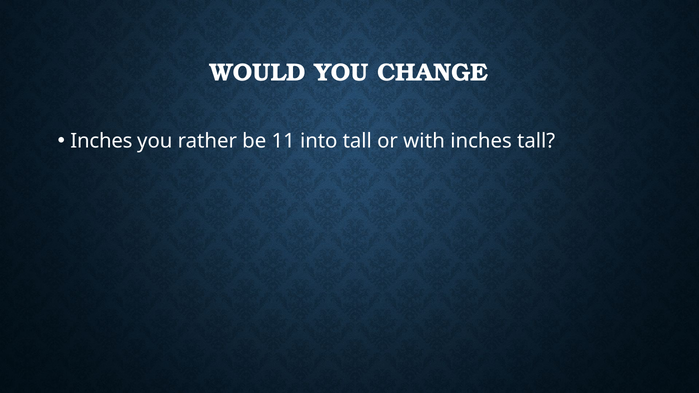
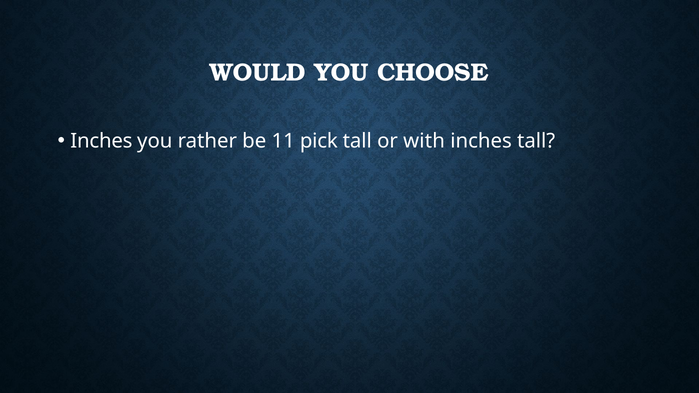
CHANGE: CHANGE -> CHOOSE
into: into -> pick
